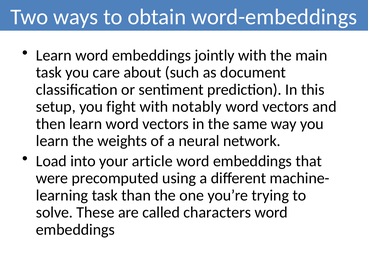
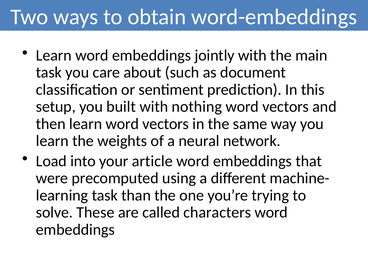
fight: fight -> built
notably: notably -> nothing
